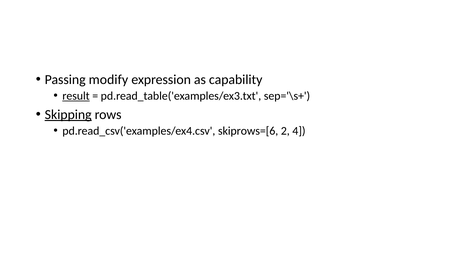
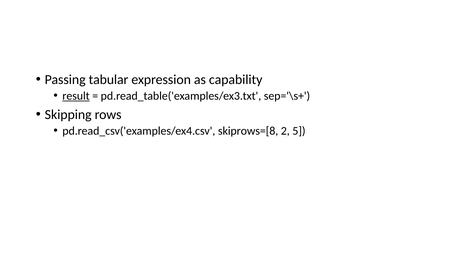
modify: modify -> tabular
Skipping underline: present -> none
skiprows=[6: skiprows=[6 -> skiprows=[8
4: 4 -> 5
